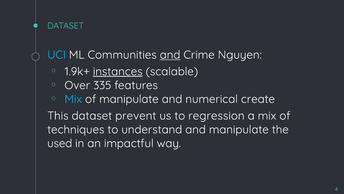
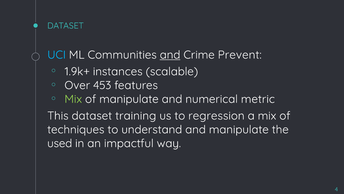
Nguyen: Nguyen -> Prevent
instances underline: present -> none
335: 335 -> 453
Mix at (73, 99) colour: light blue -> light green
create: create -> metric
prevent: prevent -> training
